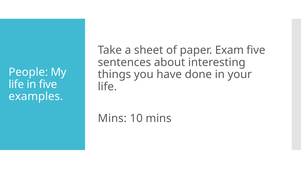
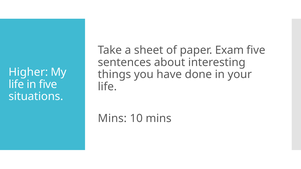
People: People -> Higher
examples: examples -> situations
